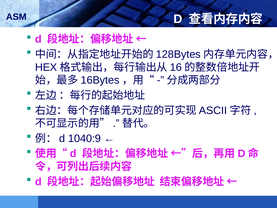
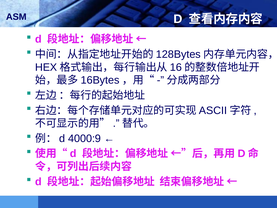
1040:9: 1040:9 -> 4000:9
